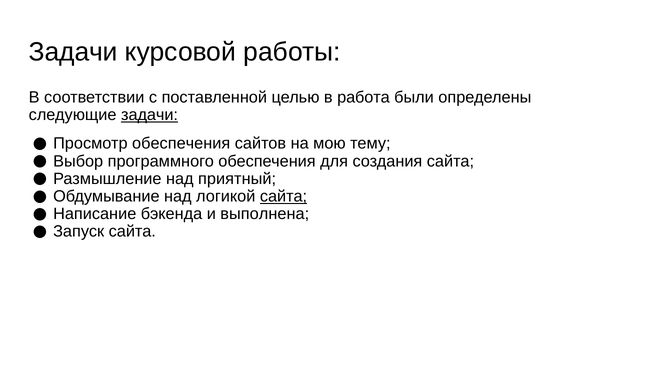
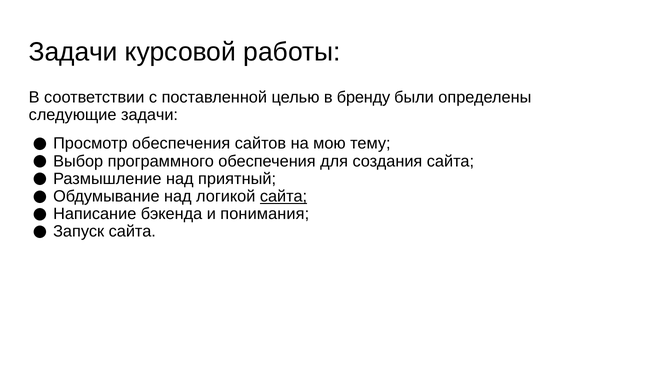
работа: работа -> бренду
задачи at (150, 115) underline: present -> none
выполнена: выполнена -> понимания
